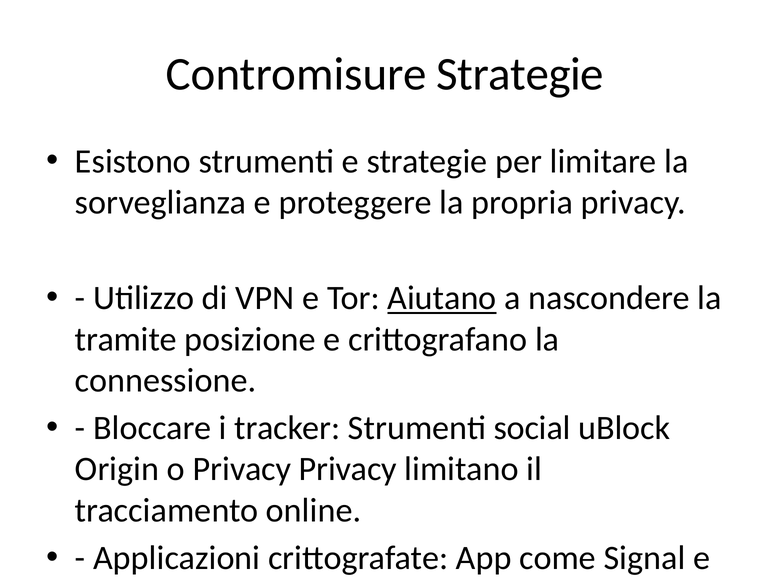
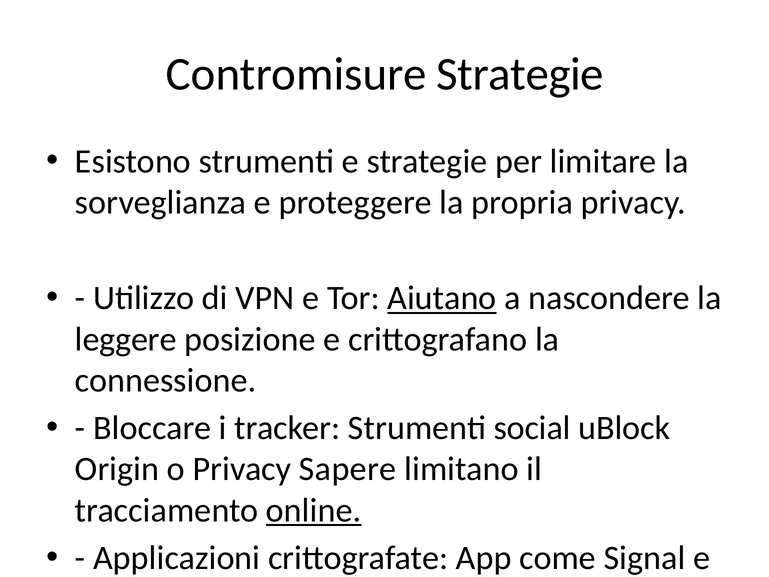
tramite: tramite -> leggere
Privacy Privacy: Privacy -> Sapere
online underline: none -> present
